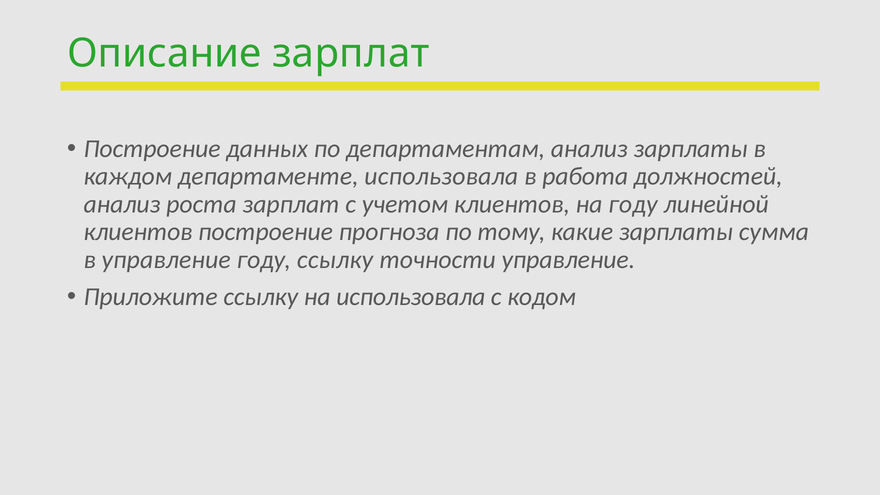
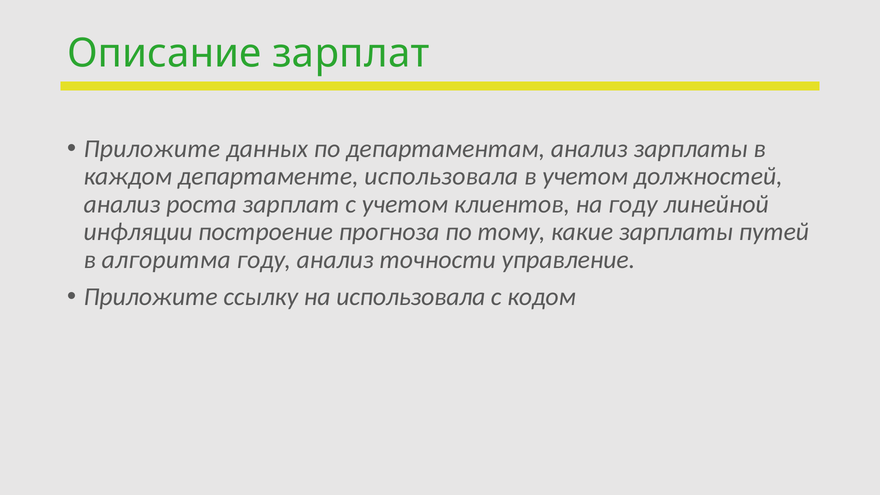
Построение at (152, 149): Построение -> Приложите
в работа: работа -> учетом
клиентов at (138, 232): клиентов -> инфляции
сумма: сумма -> путей
в управление: управление -> алгоритма
году ссылку: ссылку -> анализ
